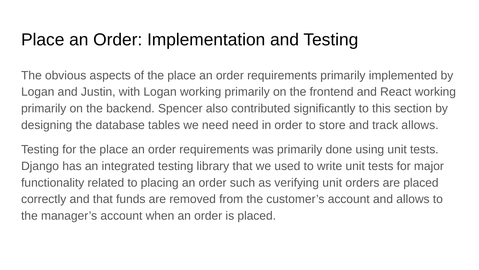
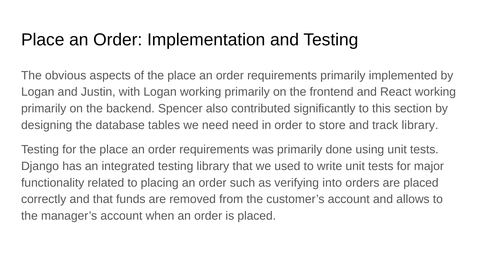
track allows: allows -> library
verifying unit: unit -> into
